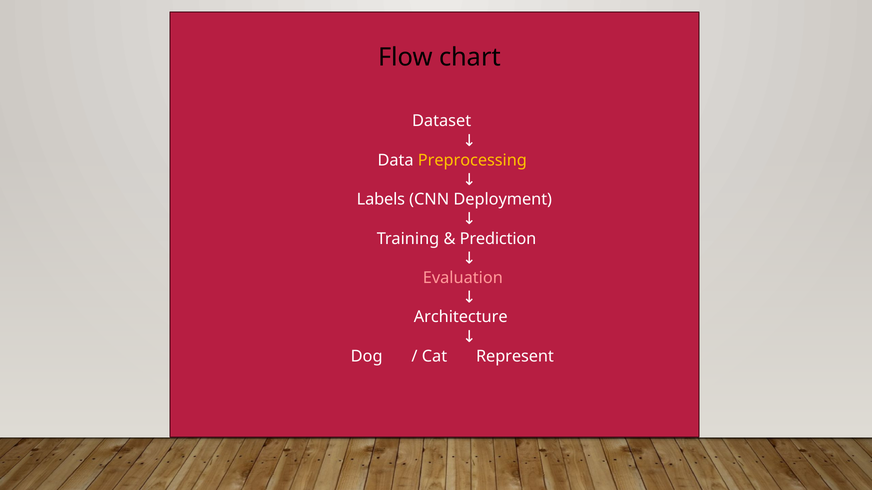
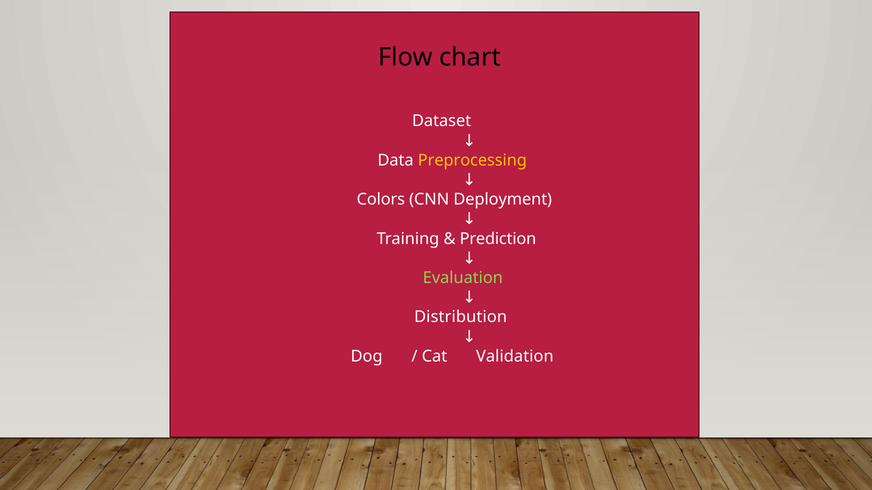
Labels: Labels -> Colors
Evaluation colour: pink -> light green
Architecture: Architecture -> Distribution
Represent: Represent -> Validation
